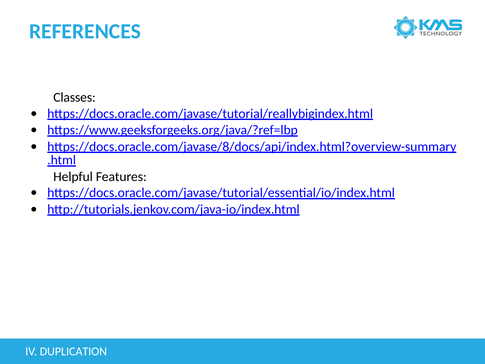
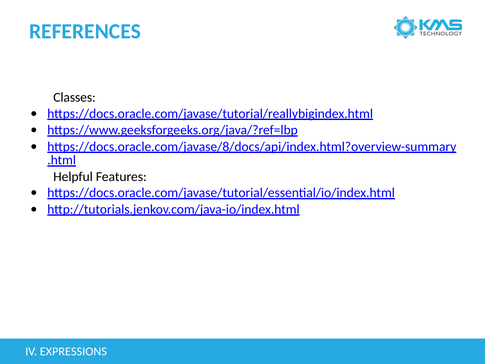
DUPLICATION: DUPLICATION -> EXPRESSIONS
